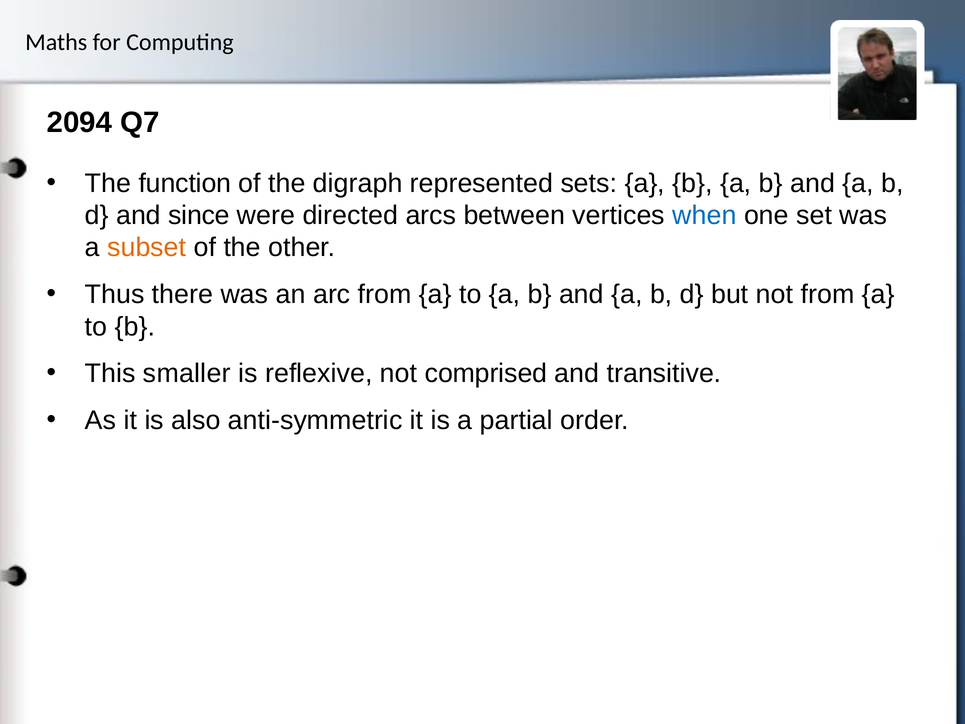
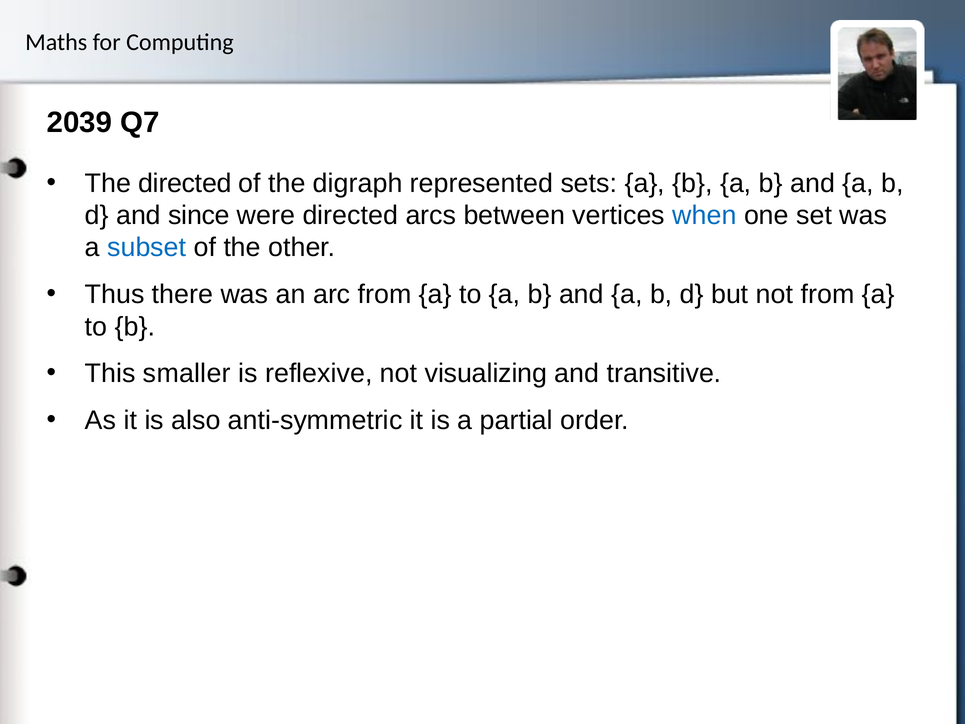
2094: 2094 -> 2039
The function: function -> directed
subset colour: orange -> blue
comprised: comprised -> visualizing
